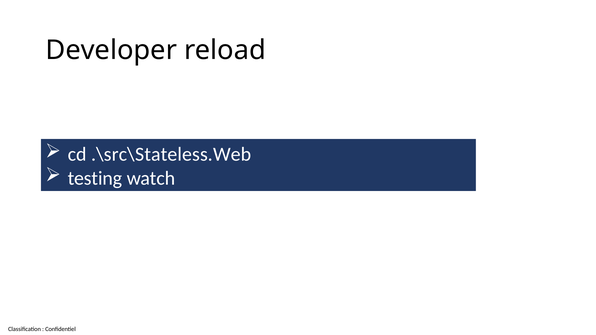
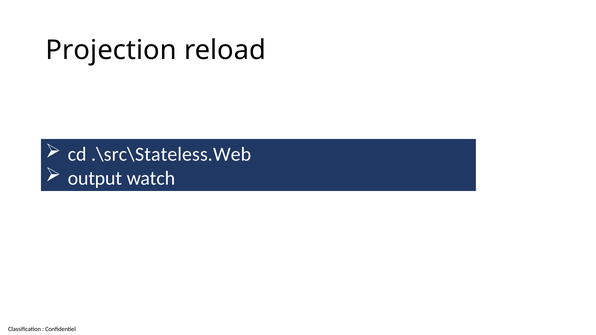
Developer: Developer -> Projection
testing: testing -> output
